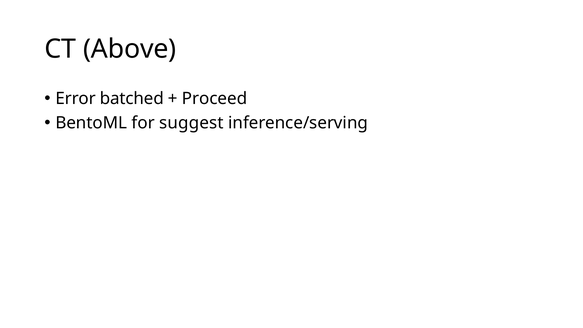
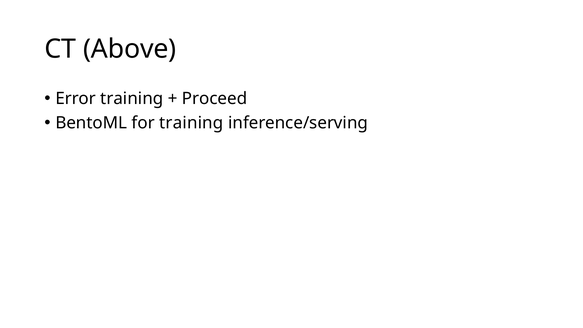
Error batched: batched -> training
for suggest: suggest -> training
